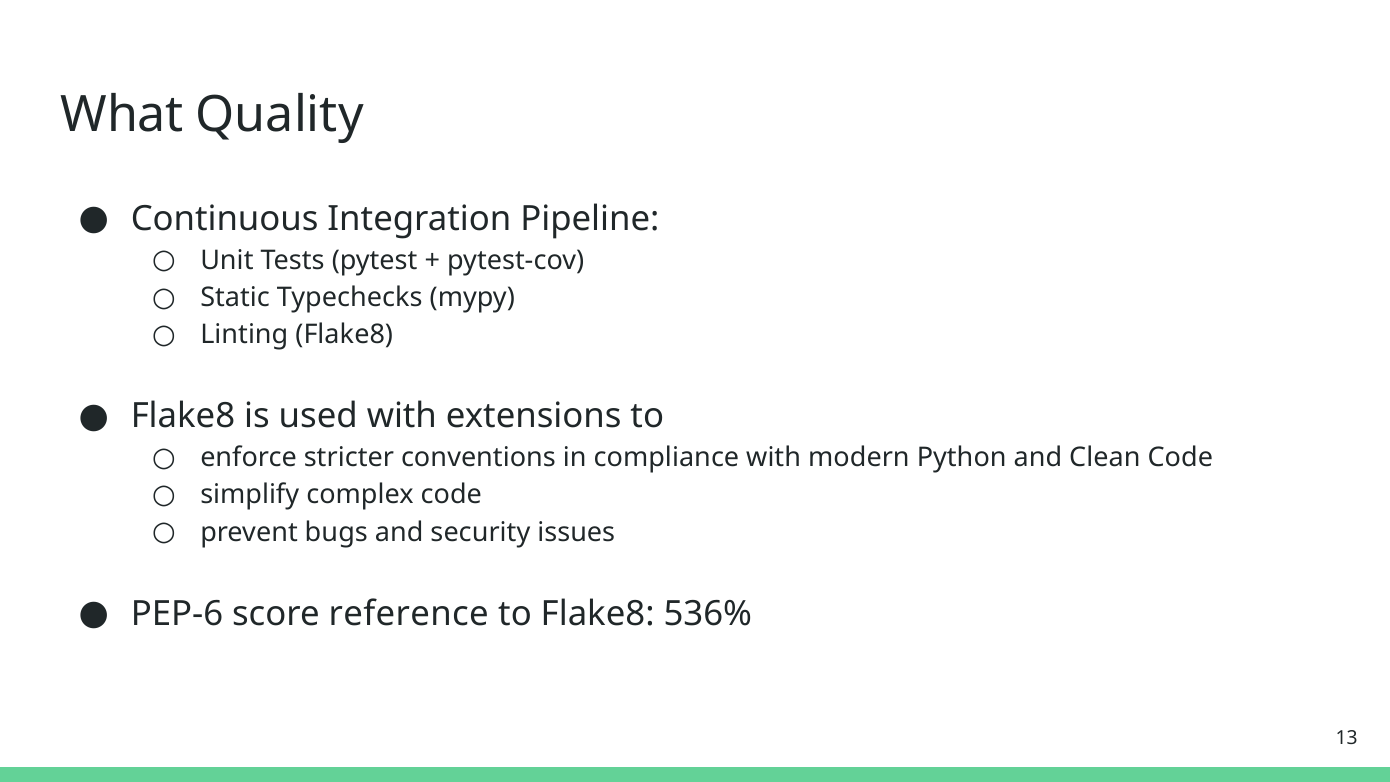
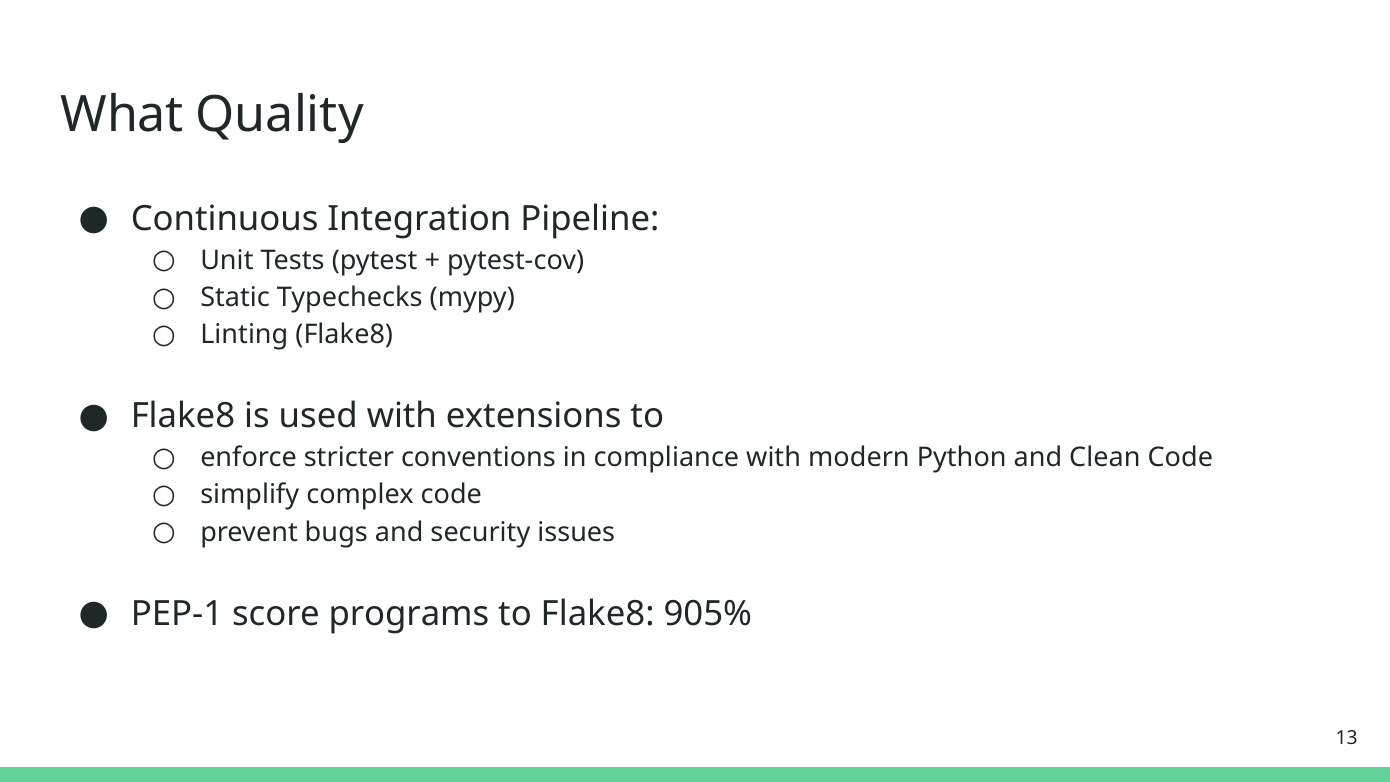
PEP-6: PEP-6 -> PEP-1
reference: reference -> programs
536%: 536% -> 905%
